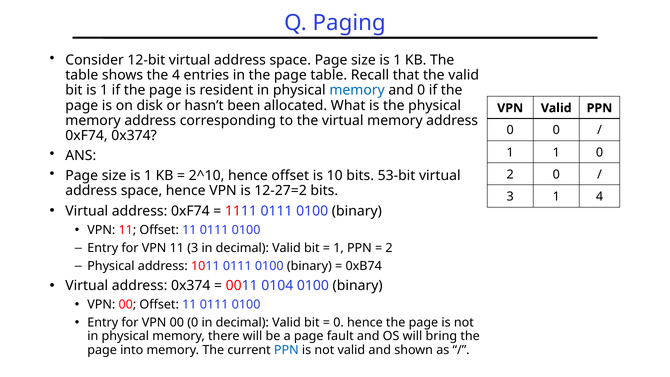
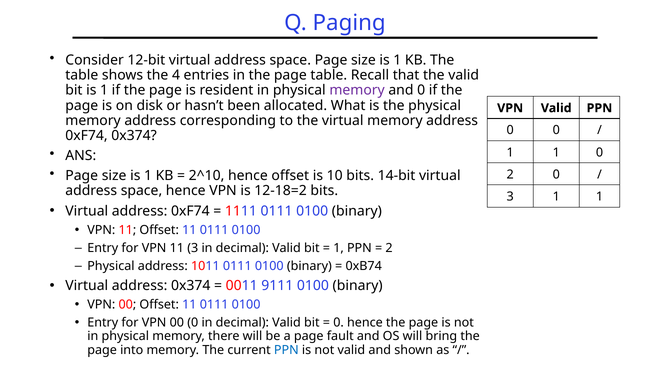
memory at (357, 90) colour: blue -> purple
53-bit: 53-bit -> 14-bit
12-27=2: 12-27=2 -> 12-18=2
3 1 4: 4 -> 1
0104: 0104 -> 9111
